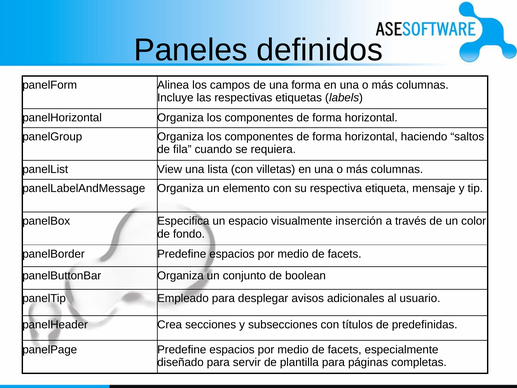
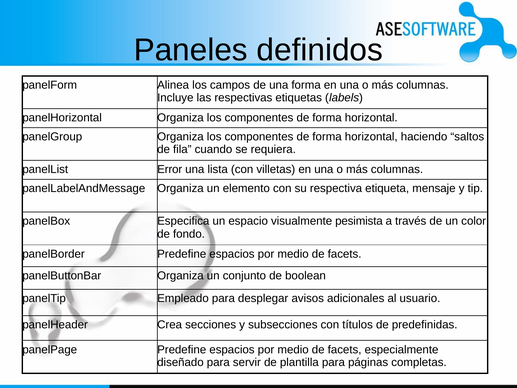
View: View -> Error
inserción: inserción -> pesimista
